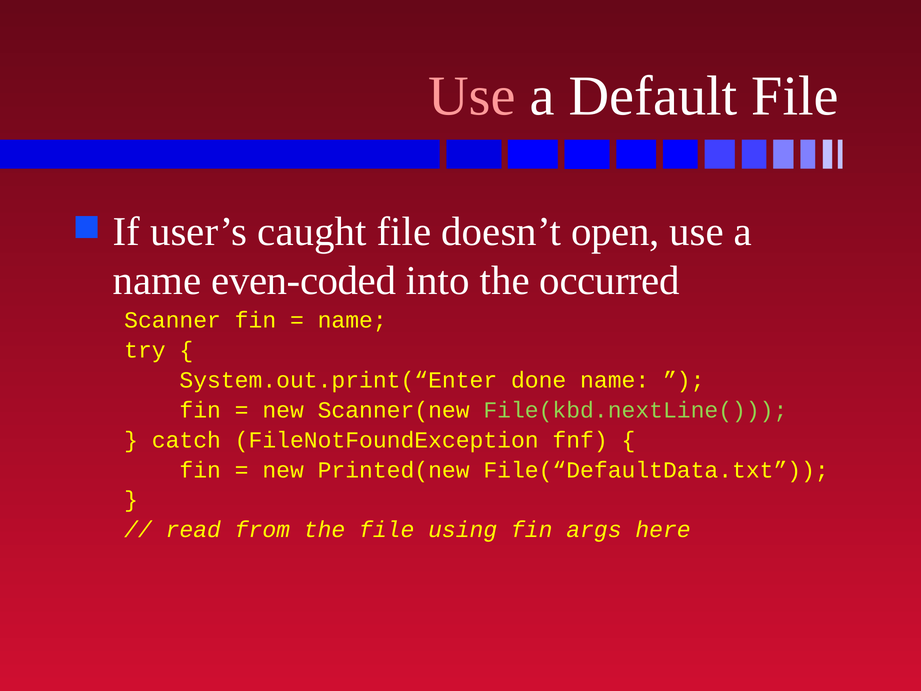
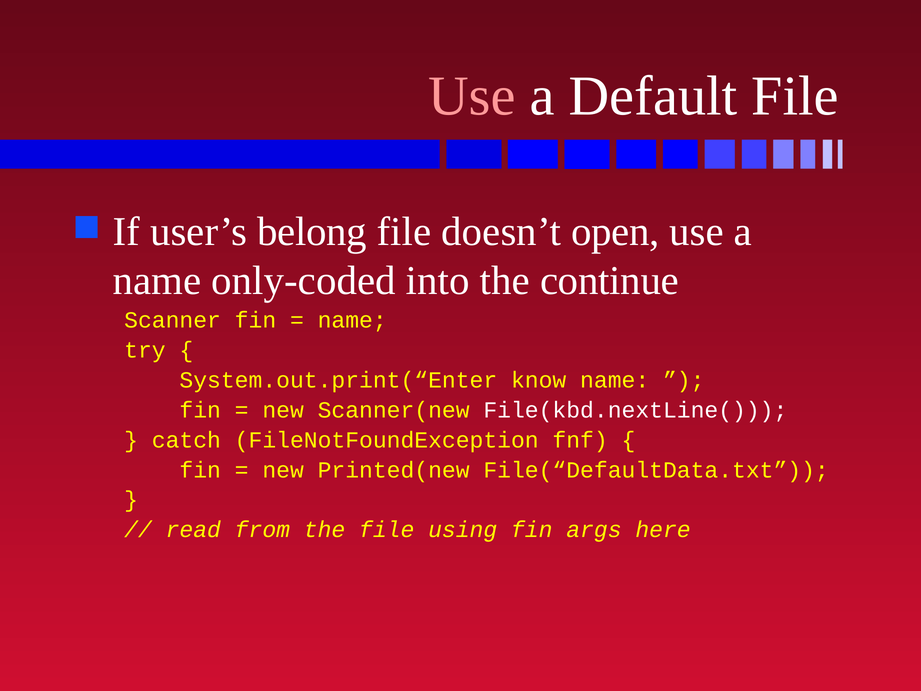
caught: caught -> belong
even-coded: even-coded -> only-coded
occurred: occurred -> continue
done: done -> know
File(kbd.nextLine( colour: light green -> white
